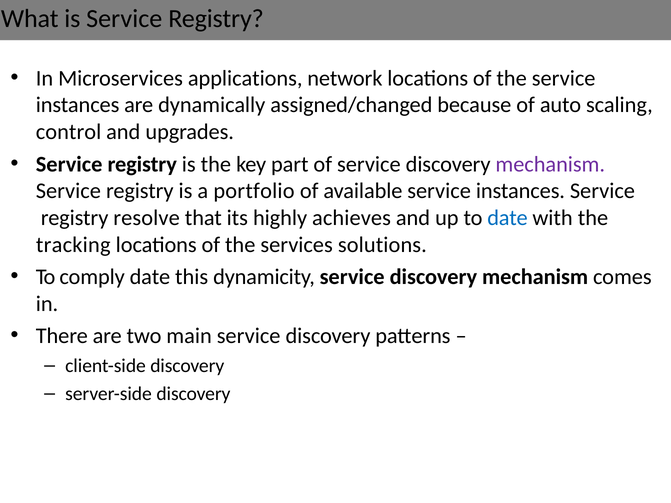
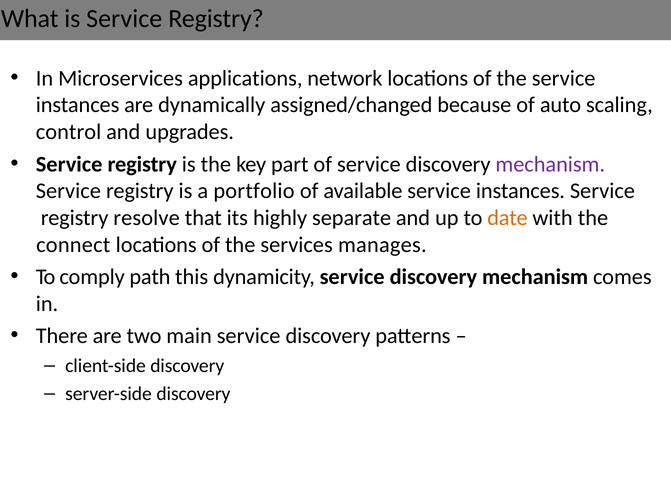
achieves: achieves -> separate
date at (508, 218) colour: blue -> orange
tracking: tracking -> connect
solutions: solutions -> manages
comply date: date -> path
